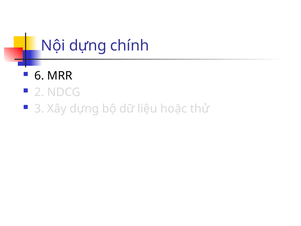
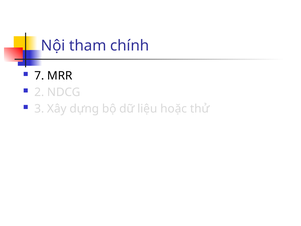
Nội dựng: dựng -> tham
6: 6 -> 7
